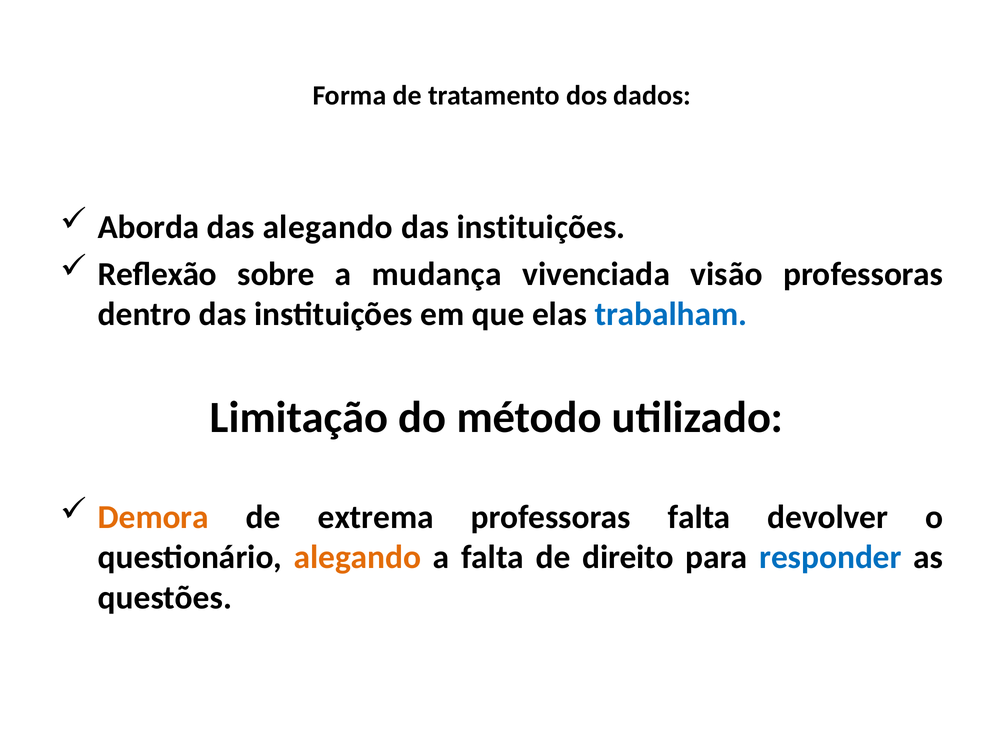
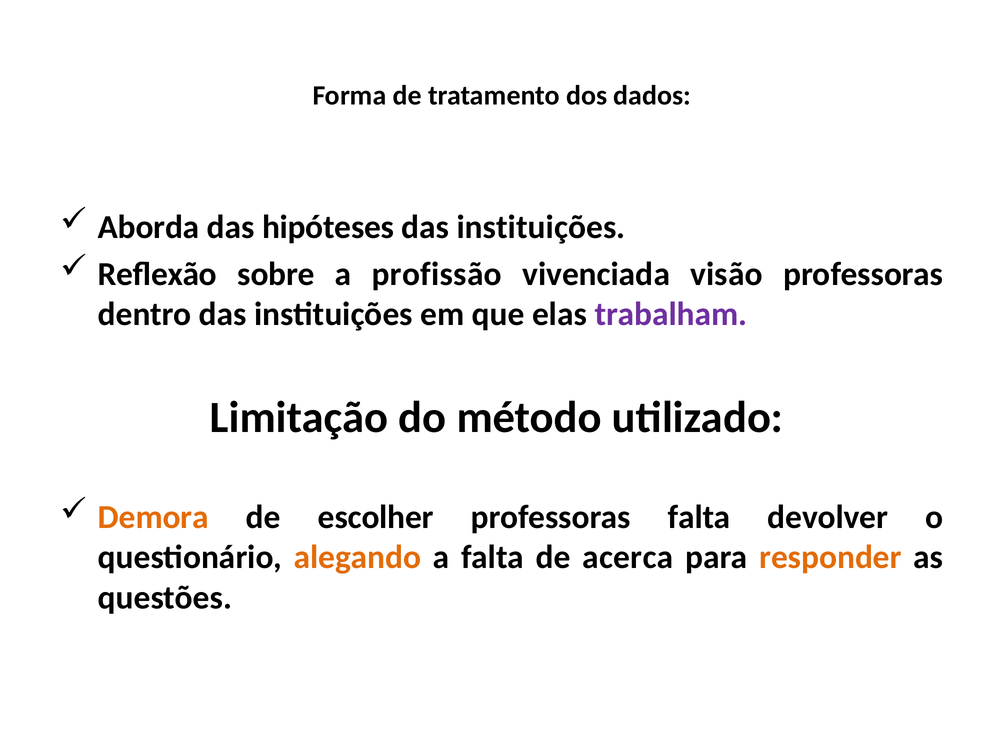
das alegando: alegando -> hipóteses
mudança: mudança -> profissão
trabalham colour: blue -> purple
extrema: extrema -> escolher
direito: direito -> acerca
responder colour: blue -> orange
